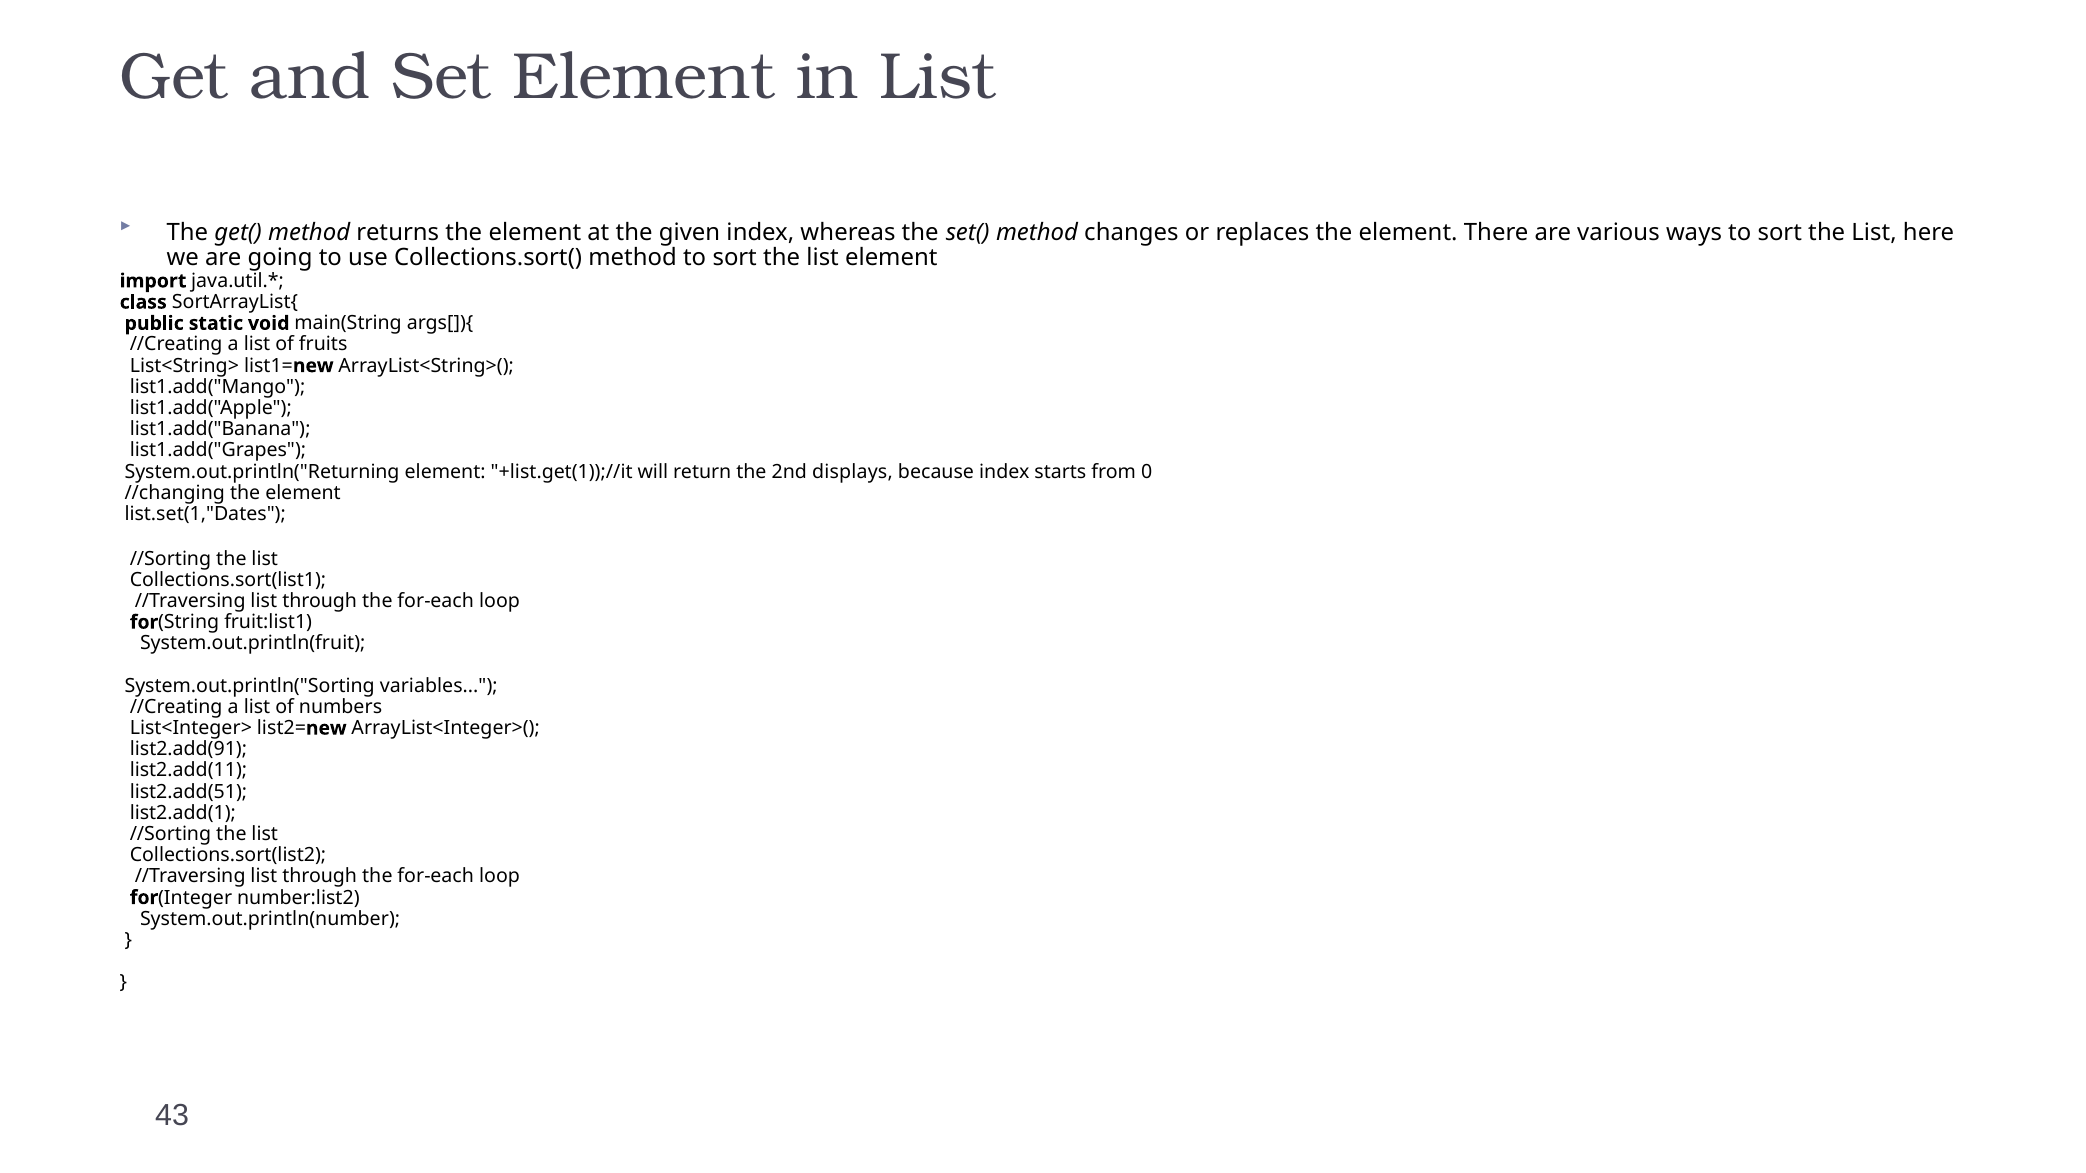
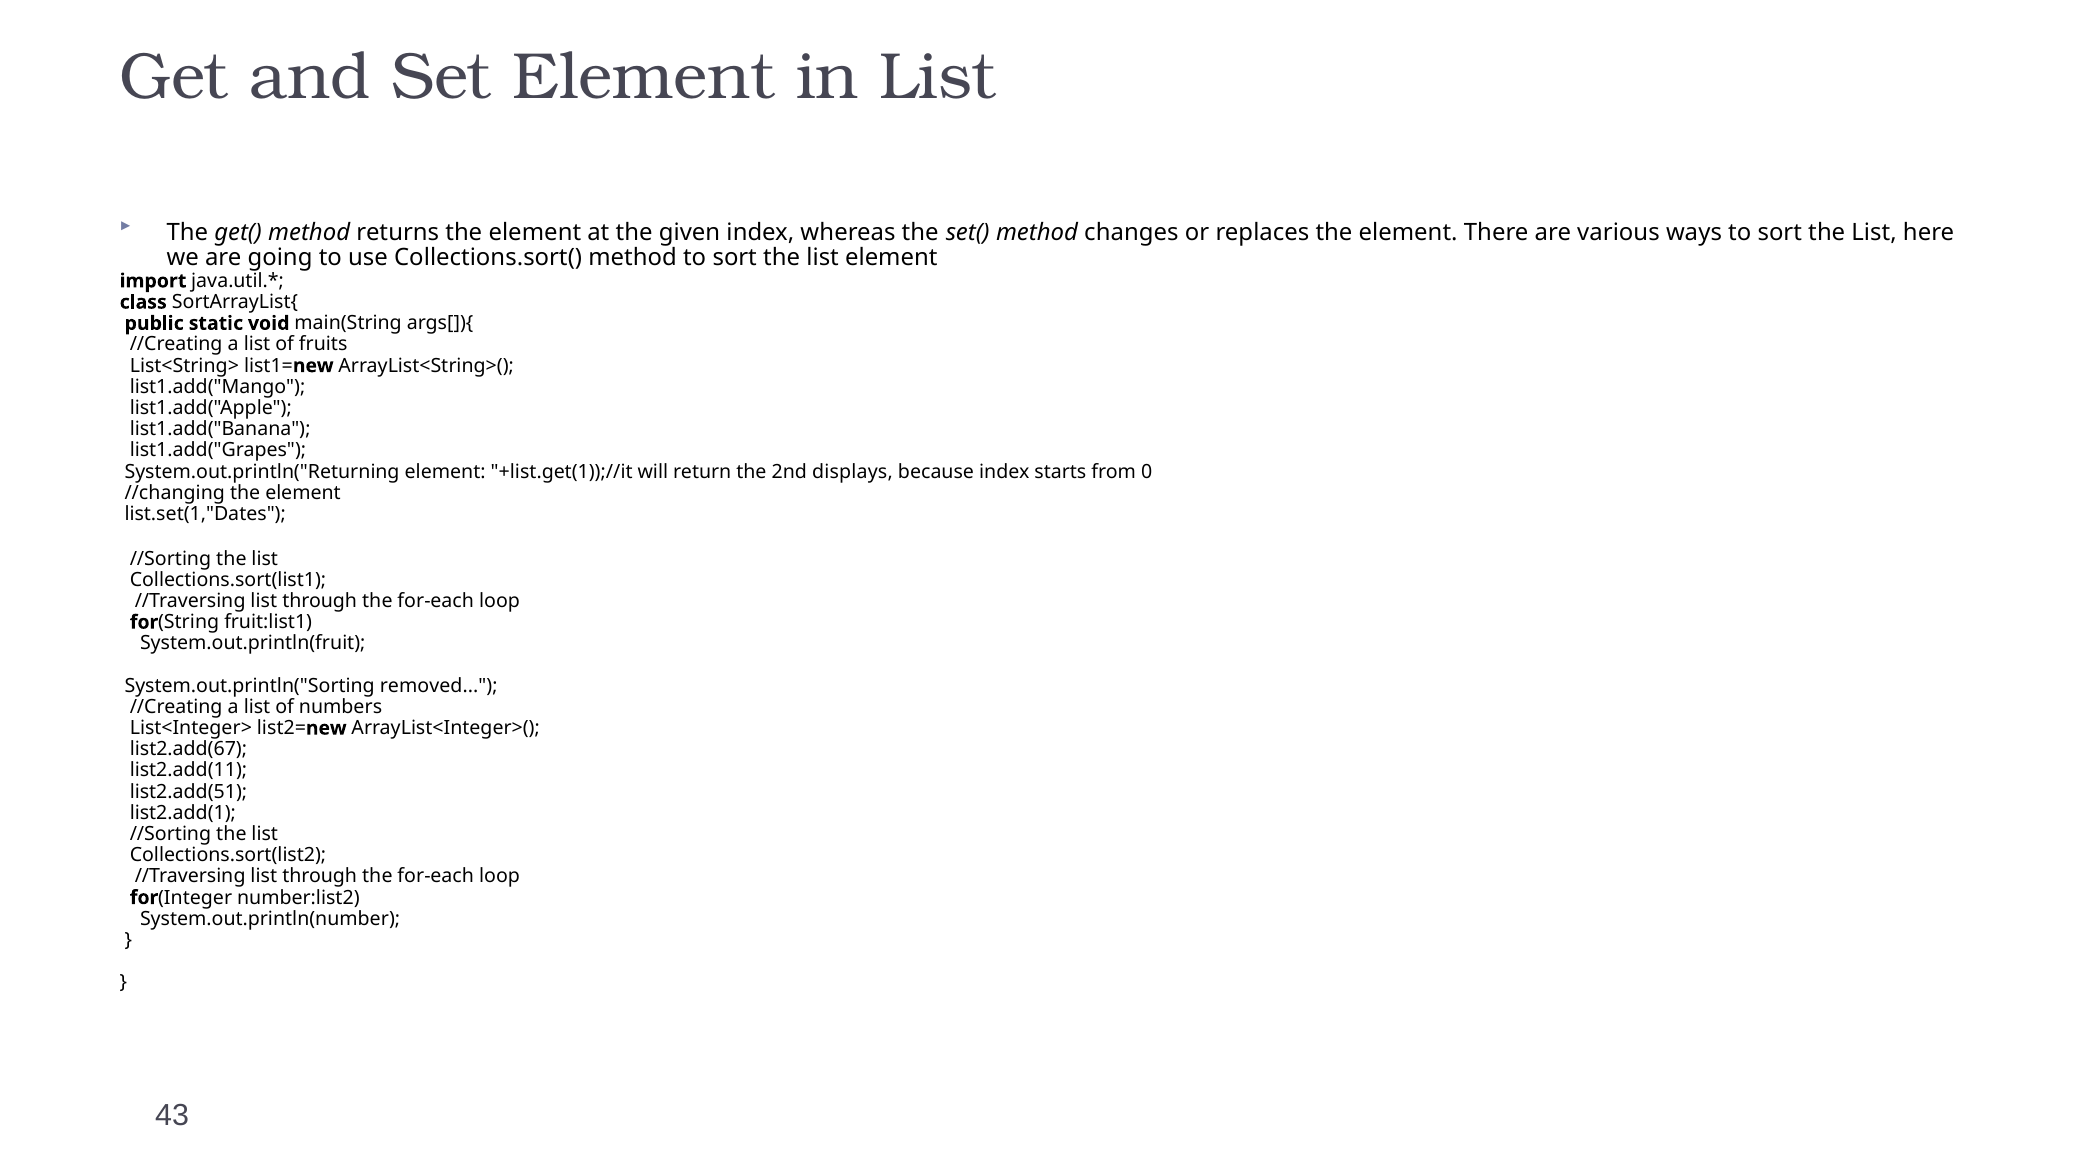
variables: variables -> removed
list2.add(91: list2.add(91 -> list2.add(67
